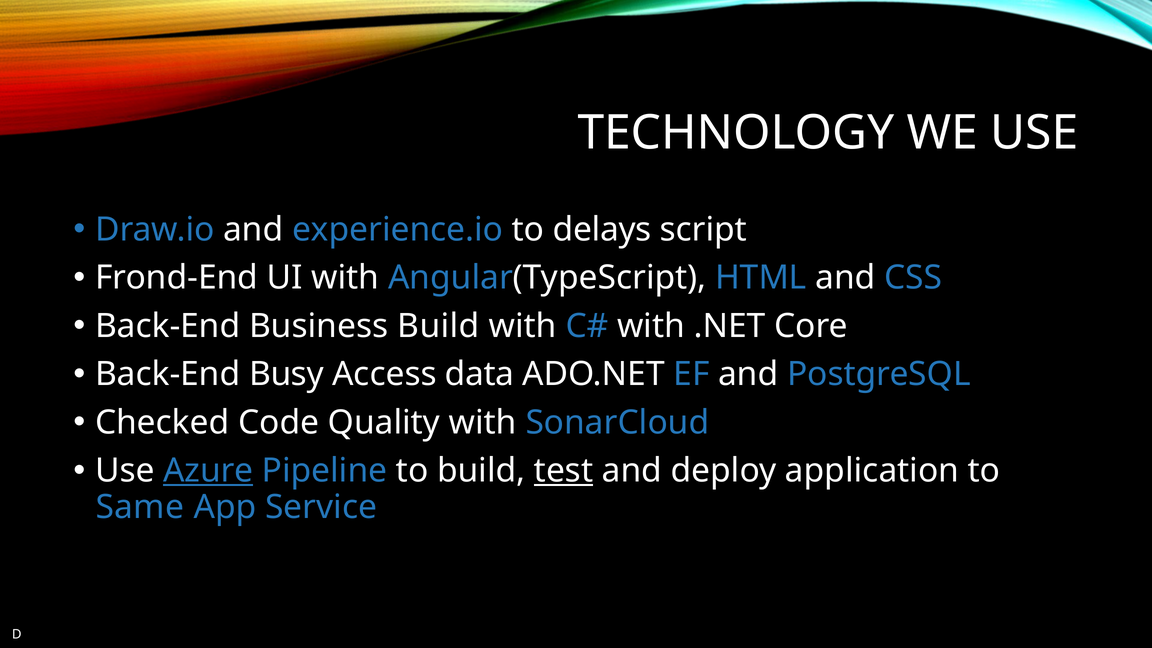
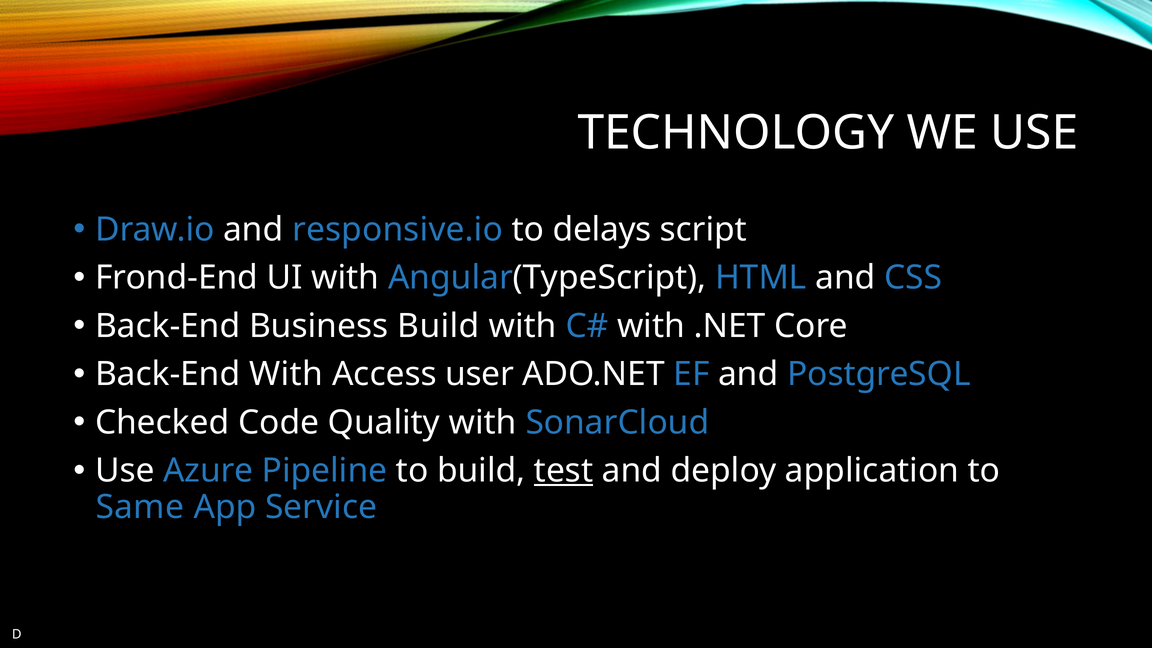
experience.io: experience.io -> responsive.io
Back-End Busy: Busy -> With
data: data -> user
Azure underline: present -> none
